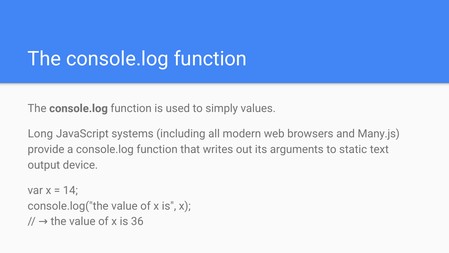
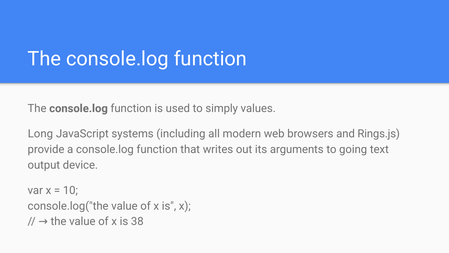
Many.js: Many.js -> Rings.js
static: static -> going
14: 14 -> 10
36: 36 -> 38
